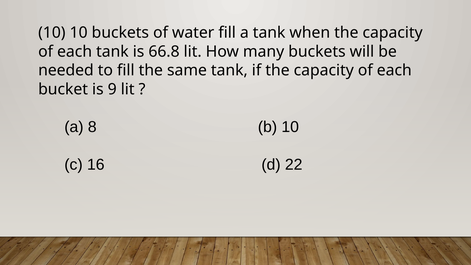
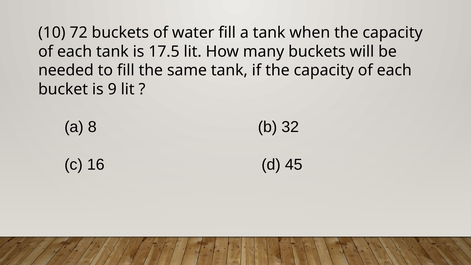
10 10: 10 -> 72
66.8: 66.8 -> 17.5
b 10: 10 -> 32
22: 22 -> 45
